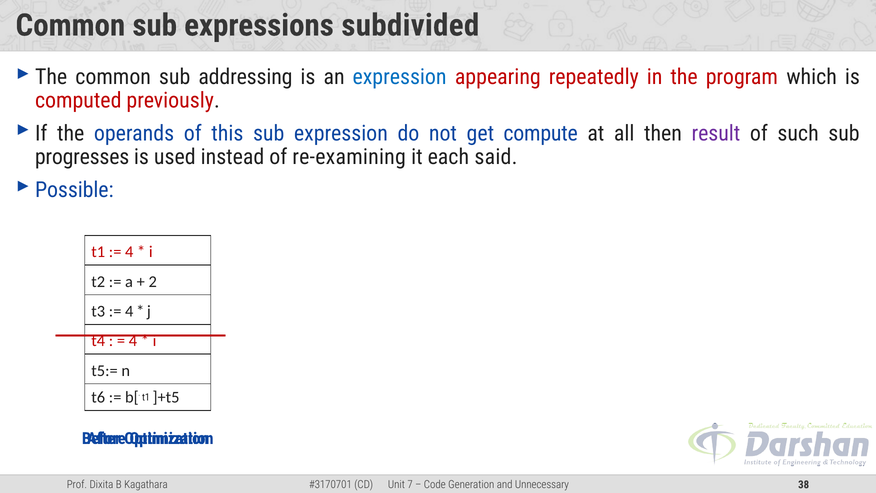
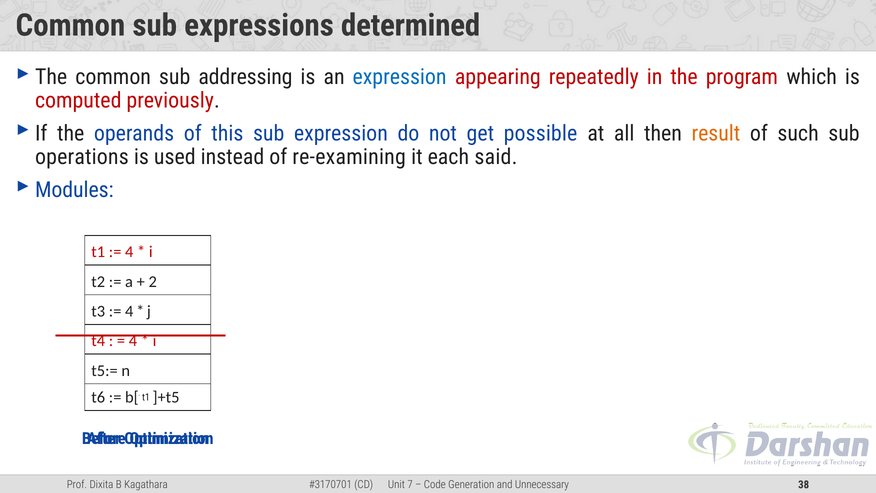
subdivided: subdivided -> determined
compute: compute -> possible
result colour: purple -> orange
progresses: progresses -> operations
Possible: Possible -> Modules
